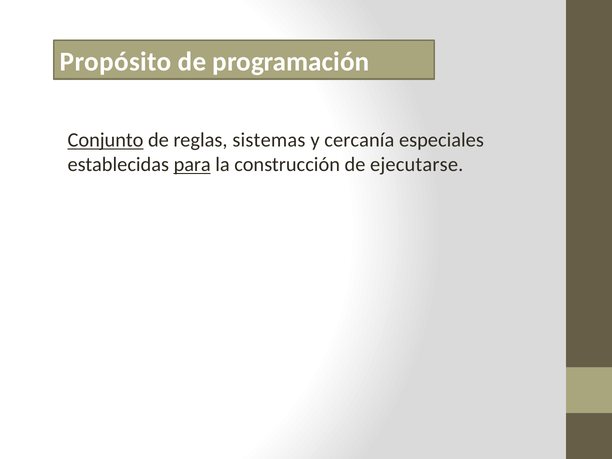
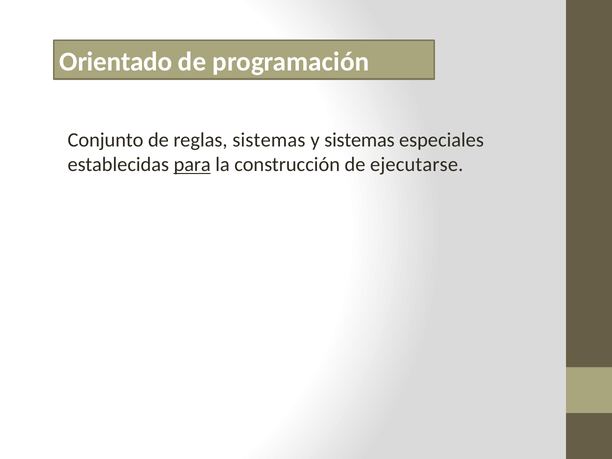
Propósito: Propósito -> Orientado
Conjunto underline: present -> none
y cercanía: cercanía -> sistemas
